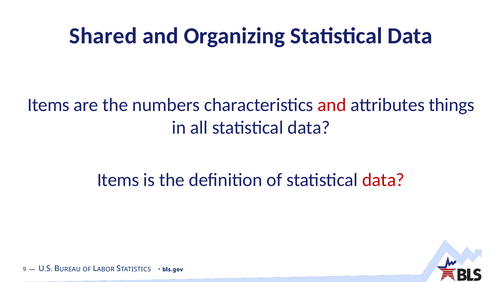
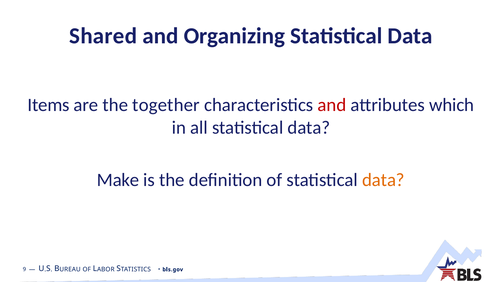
numbers: numbers -> together
things: things -> which
Items at (118, 180): Items -> Make
data at (383, 180) colour: red -> orange
